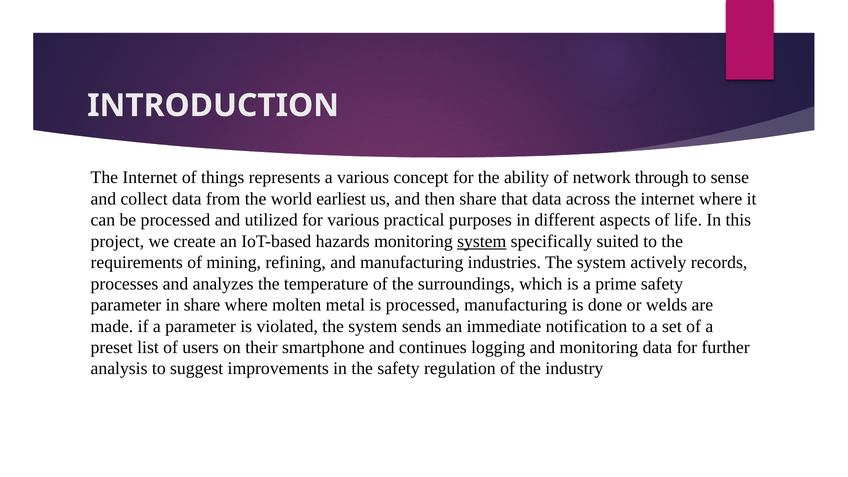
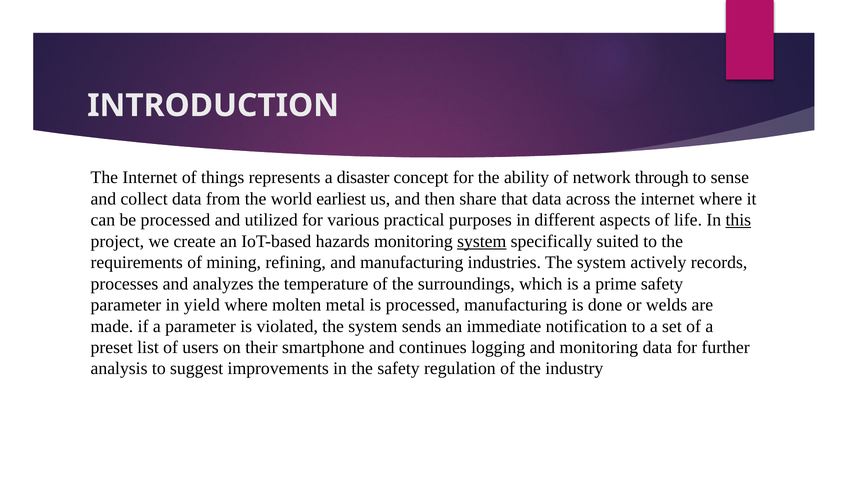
a various: various -> disaster
this underline: none -> present
in share: share -> yield
